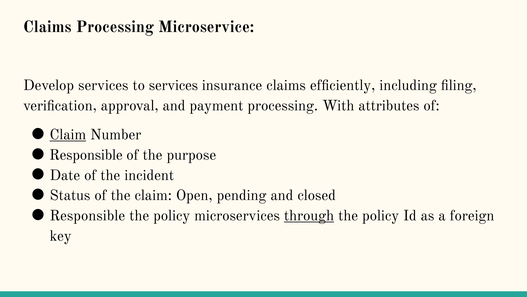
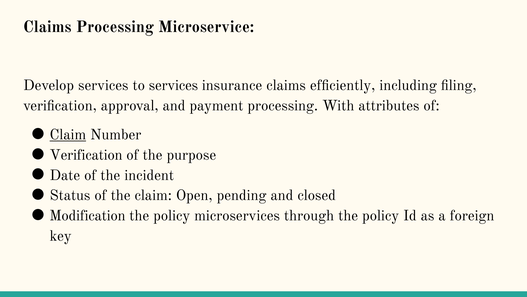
Responsible at (86, 155): Responsible -> Verification
Responsible at (87, 215): Responsible -> Modification
through underline: present -> none
